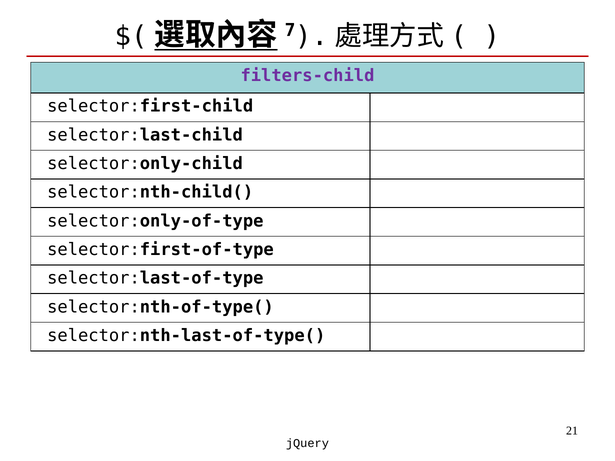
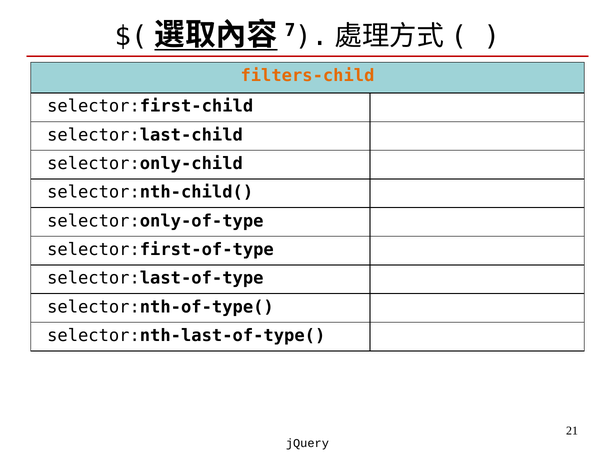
filters-child colour: purple -> orange
